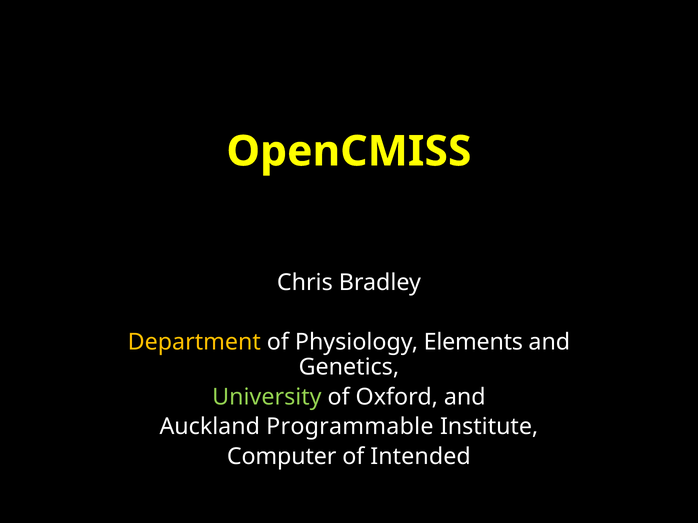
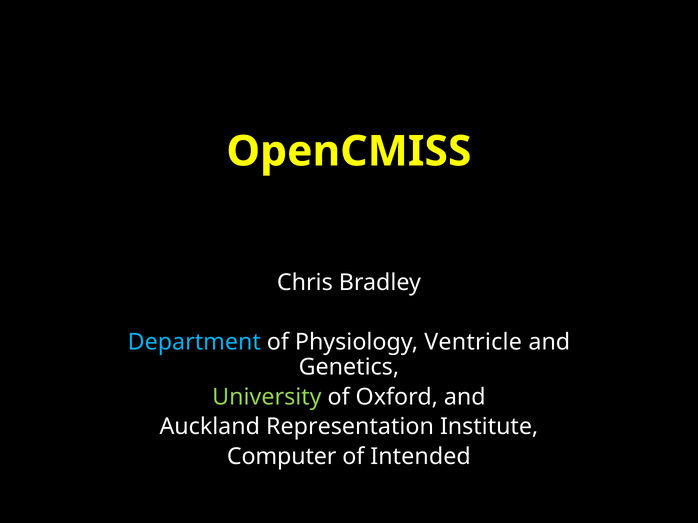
Department colour: yellow -> light blue
Elements: Elements -> Ventricle
Programmable: Programmable -> Representation
